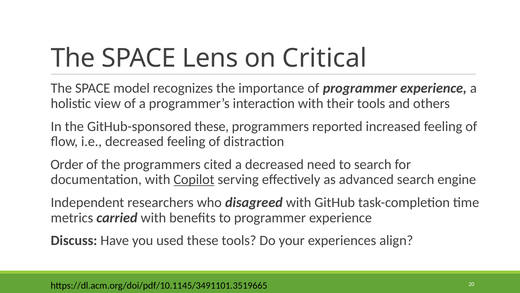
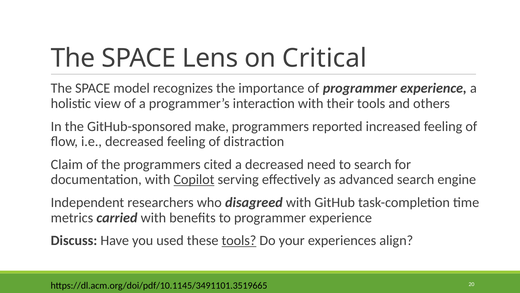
GitHub-sponsored these: these -> make
Order: Order -> Claim
tools at (239, 240) underline: none -> present
